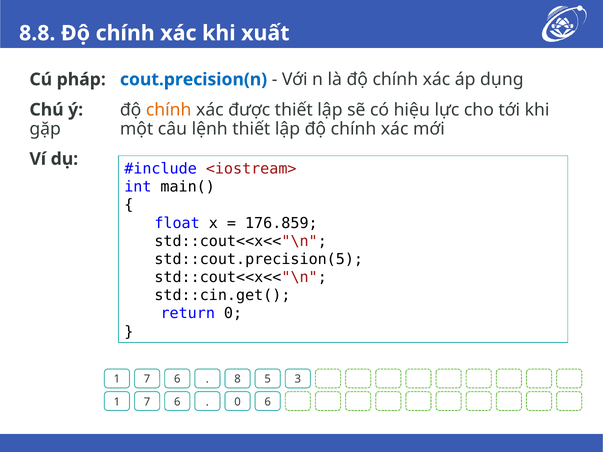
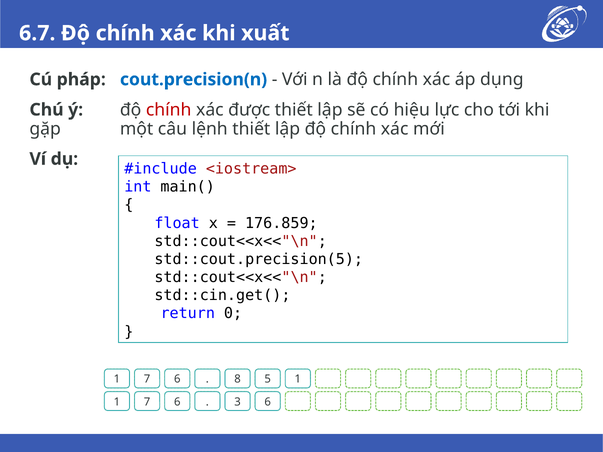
8.8: 8.8 -> 6.7
chính at (169, 110) colour: orange -> red
5 3: 3 -> 1
0 at (238, 402): 0 -> 3
